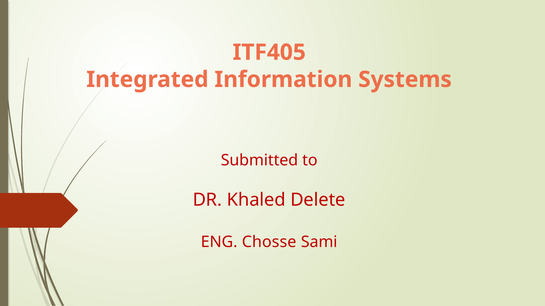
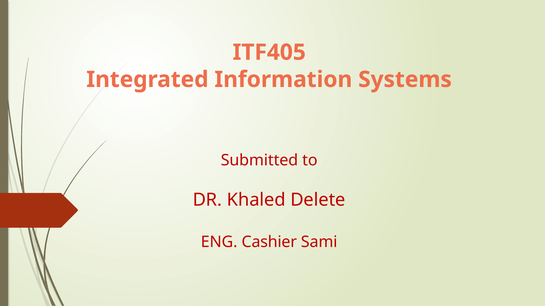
Chosse: Chosse -> Cashier
